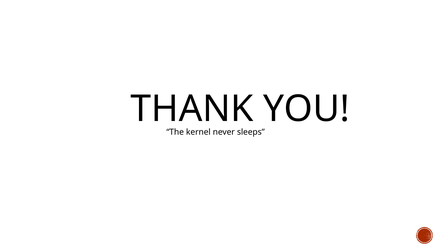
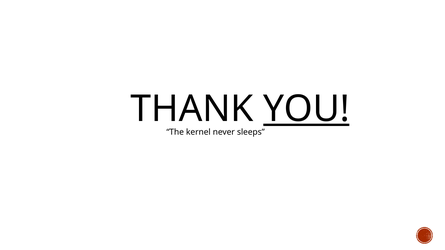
YOU underline: none -> present
